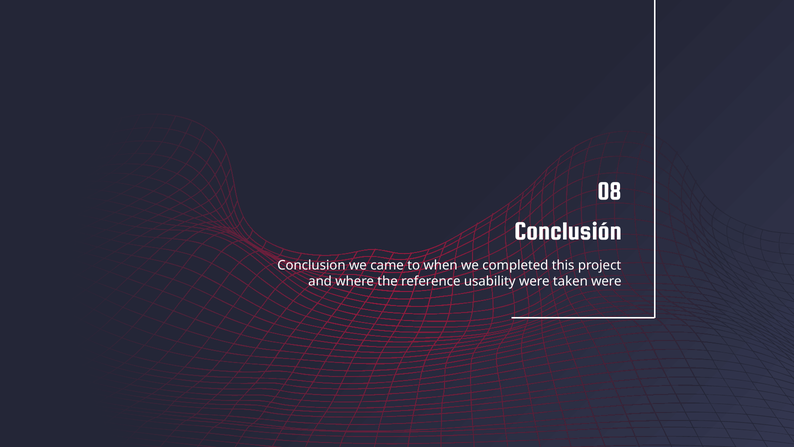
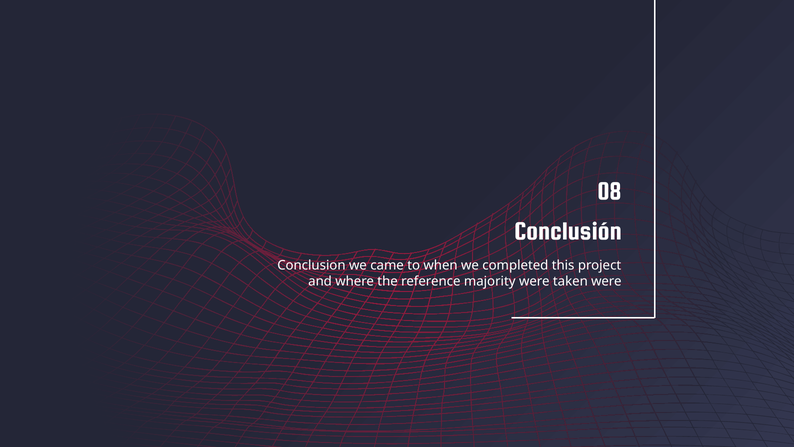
usability: usability -> majority
